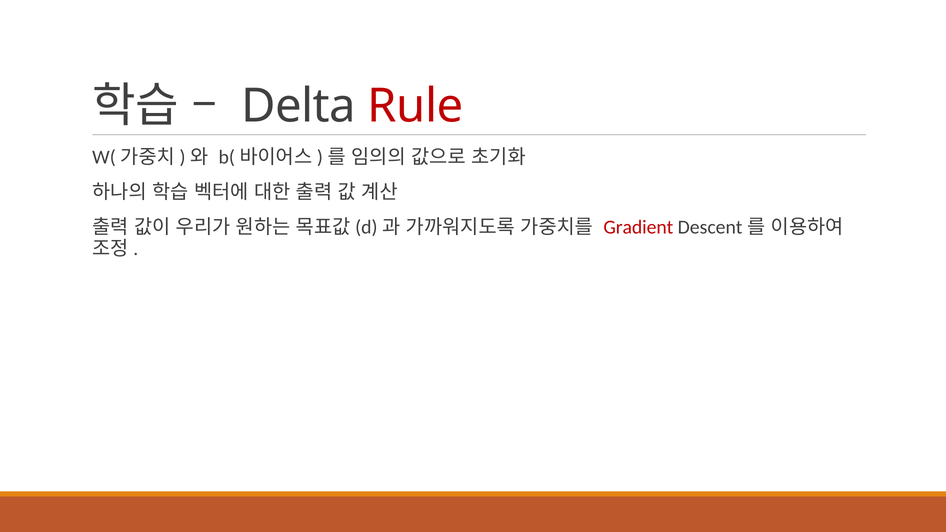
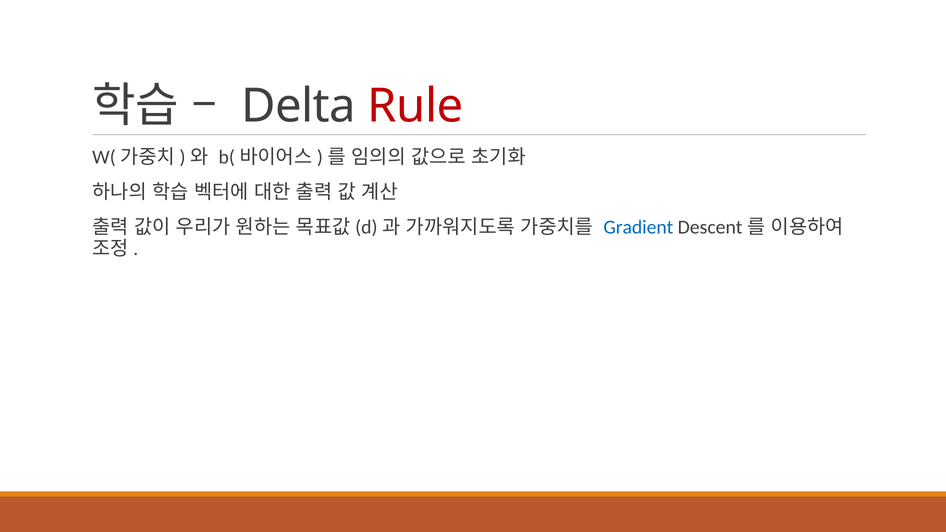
Gradient colour: red -> blue
